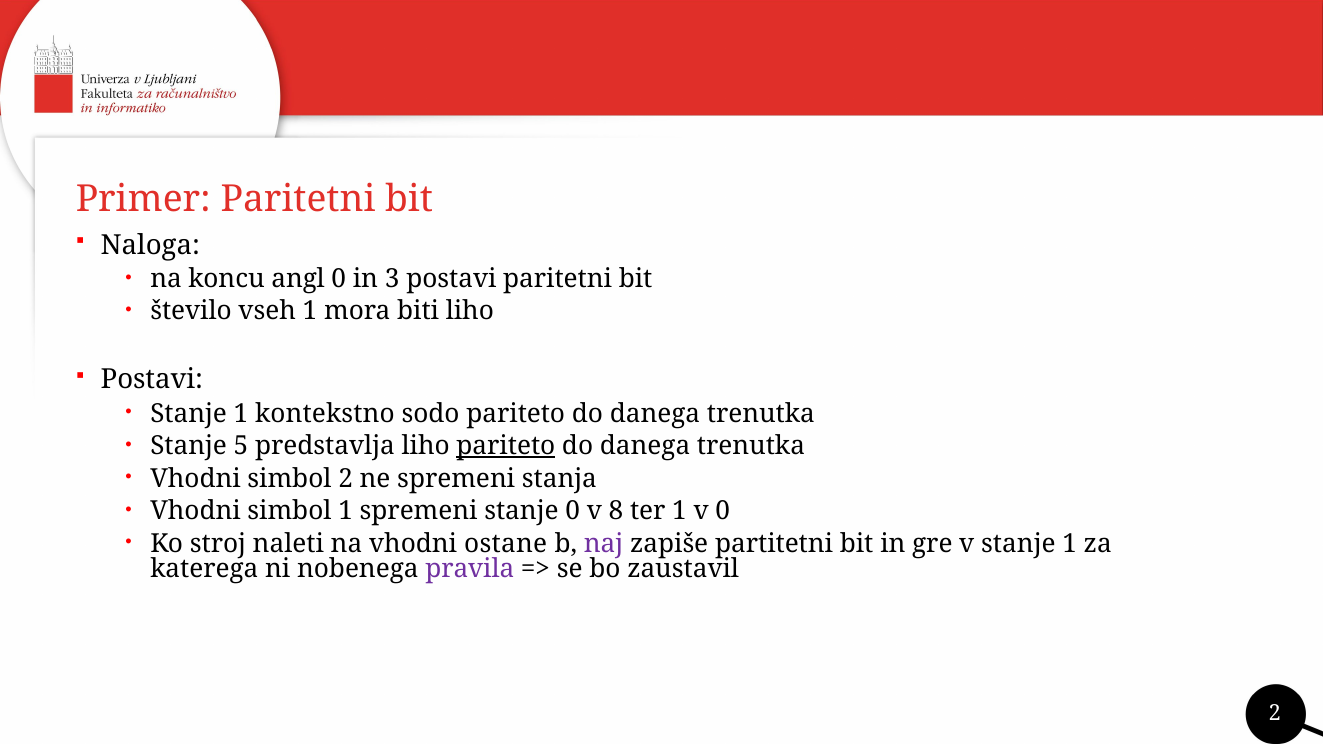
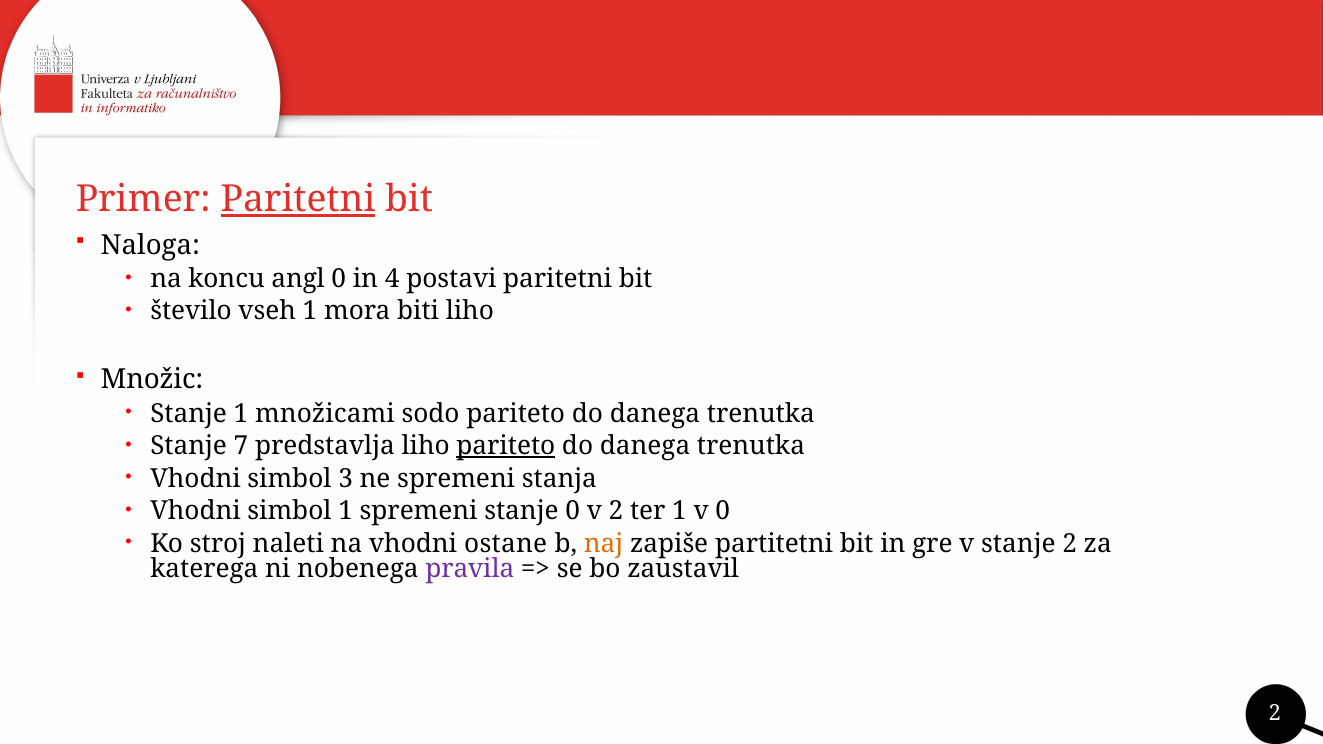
Paritetni at (298, 200) underline: none -> present
3: 3 -> 4
Postavi at (152, 380): Postavi -> Množic
kontekstno: kontekstno -> množicami
5: 5 -> 7
simbol 2: 2 -> 3
v 8: 8 -> 2
naj colour: purple -> orange
v stanje 1: 1 -> 2
